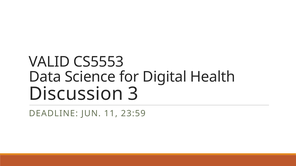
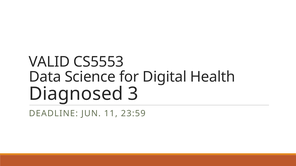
Discussion: Discussion -> Diagnosed
